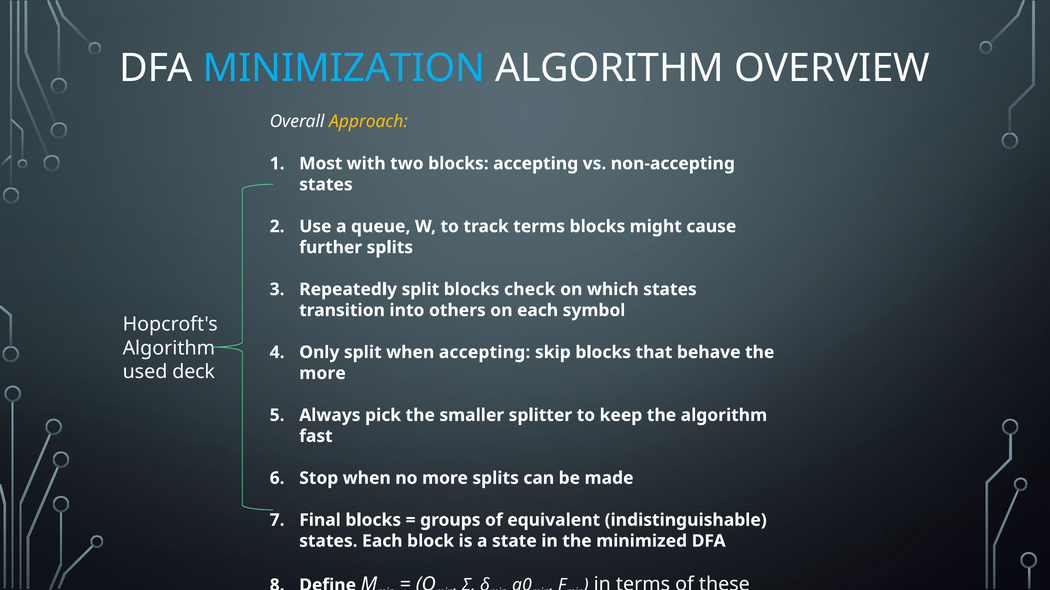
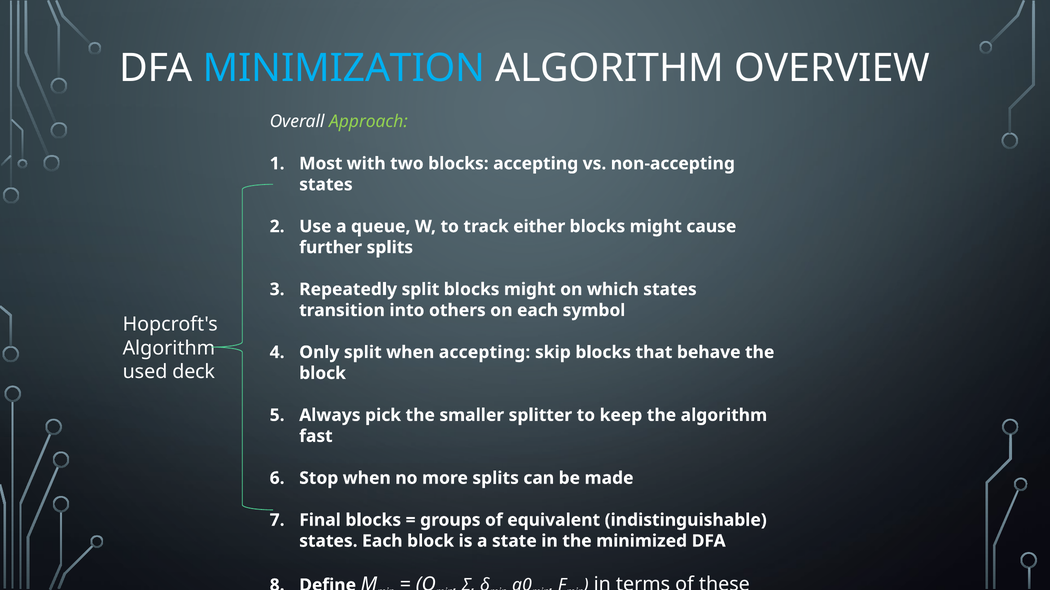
Approach colour: yellow -> light green
track terms: terms -> either
split blocks check: check -> might
more at (322, 374): more -> block
